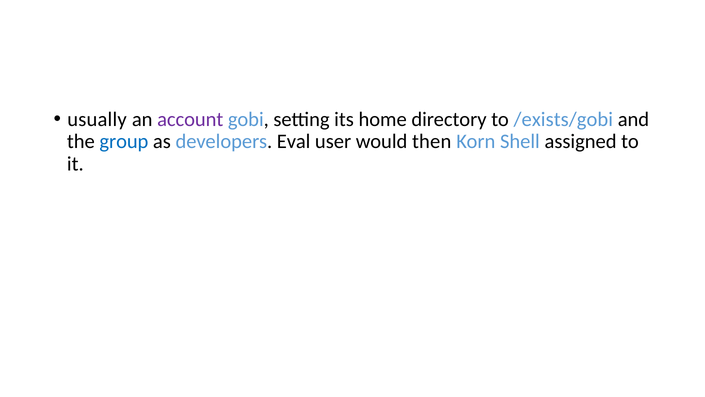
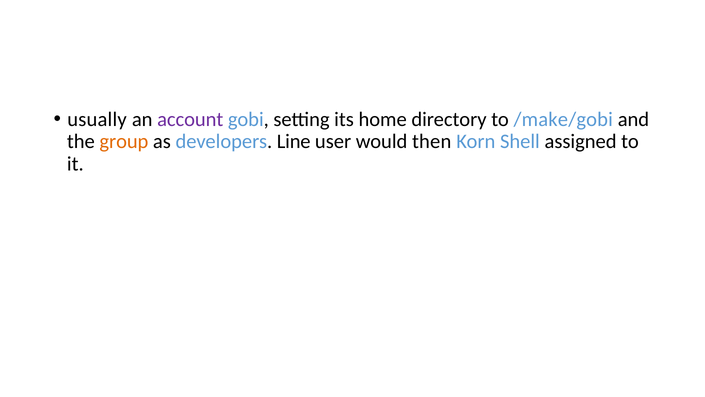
/exists/gobi: /exists/gobi -> /make/gobi
group colour: blue -> orange
Eval: Eval -> Line
